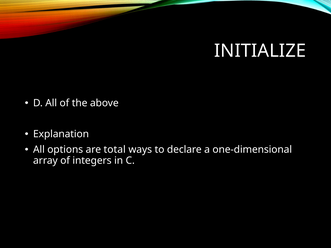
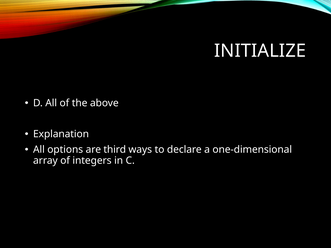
total: total -> third
